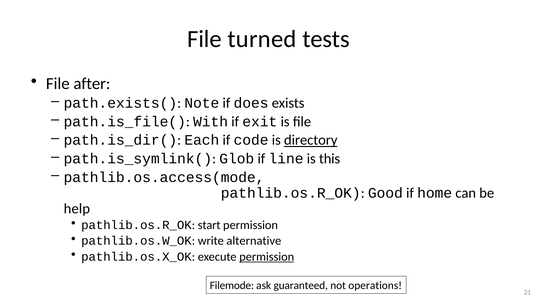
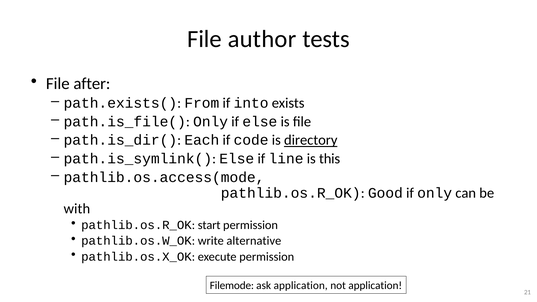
turned: turned -> author
Note: Note -> From
does: does -> into
path.is_file( With: With -> Only
if exit: exit -> else
path.is_symlink( Glob: Glob -> Else
if home: home -> only
help: help -> with
permission at (267, 257) underline: present -> none
ask guaranteed: guaranteed -> application
not operations: operations -> application
